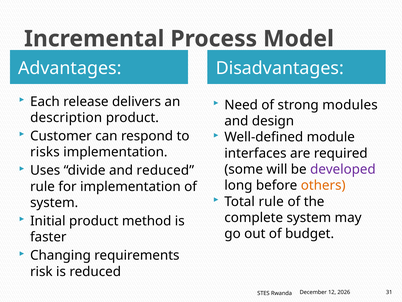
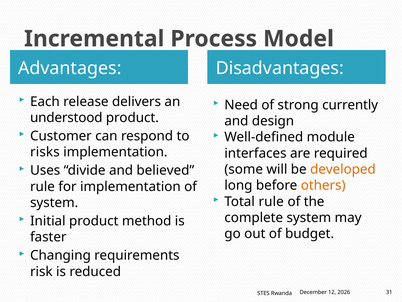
modules: modules -> currently
description: description -> understood
and reduced: reduced -> believed
developed colour: purple -> orange
